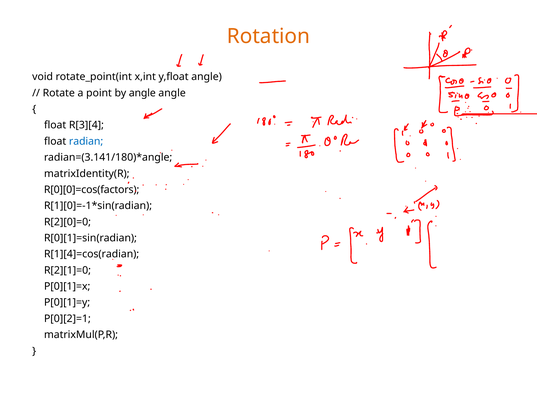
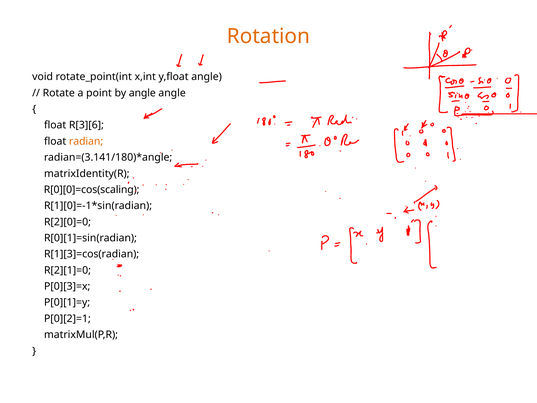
R[3][4: R[3][4 -> R[3][6
radian colour: blue -> orange
R[0][0]=cos(factors: R[0][0]=cos(factors -> R[0][0]=cos(scaling
R[1][4]=cos(radian: R[1][4]=cos(radian -> R[1][3]=cos(radian
P[0][1]=x: P[0][1]=x -> P[0][3]=x
